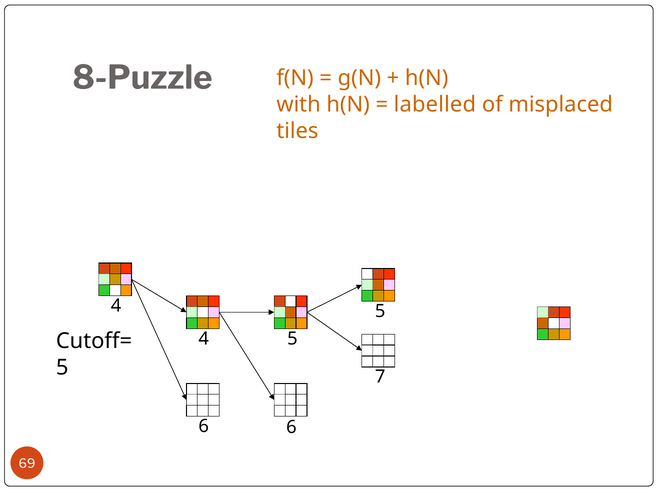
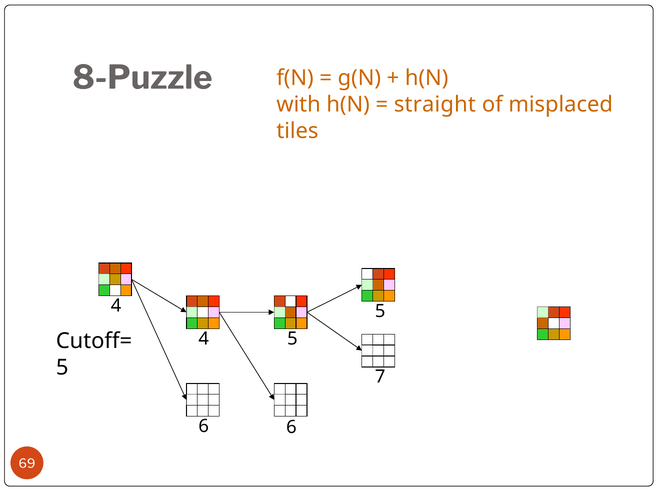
labelled: labelled -> straight
